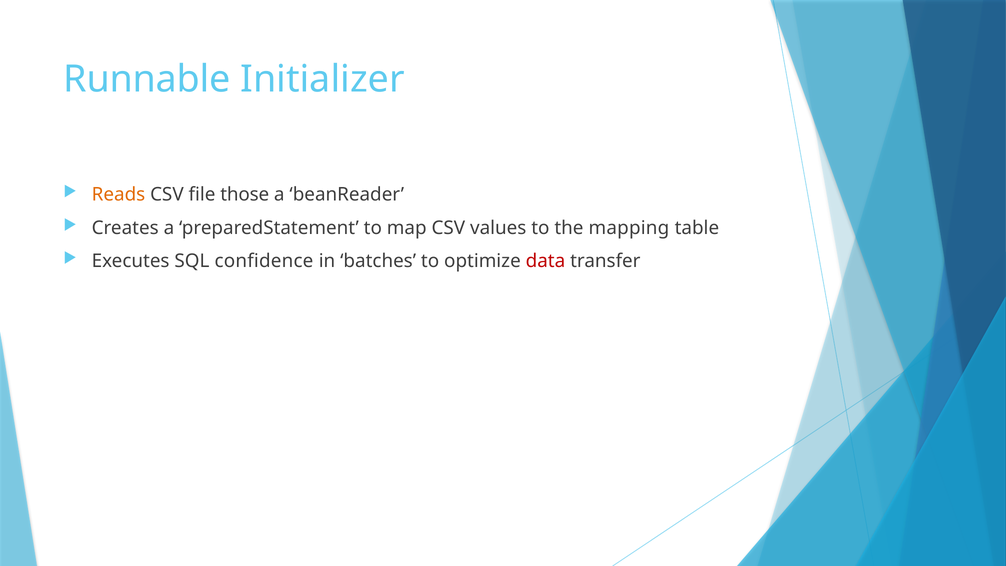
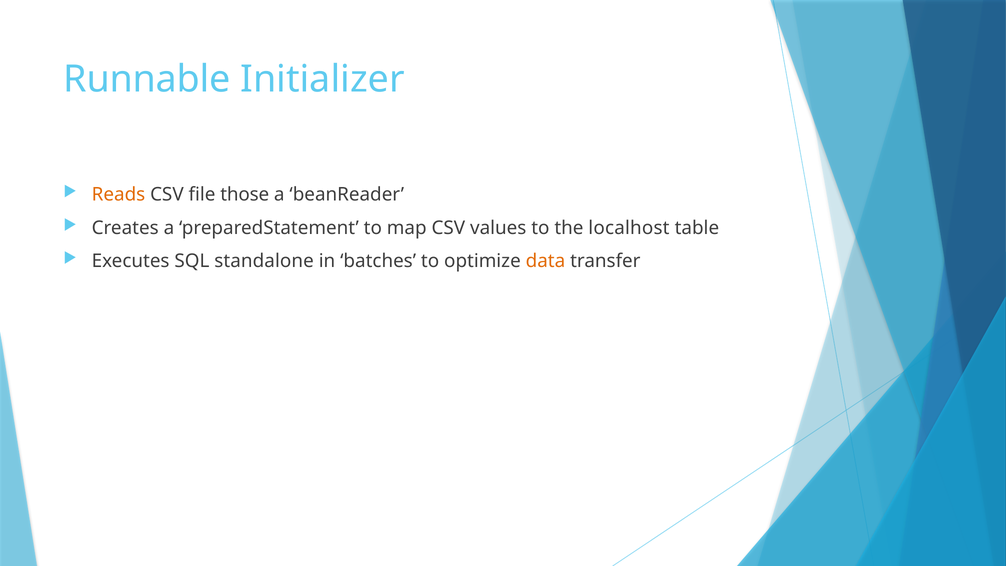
mapping: mapping -> localhost
confidence: confidence -> standalone
data colour: red -> orange
